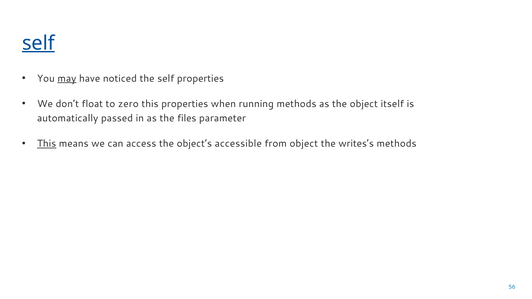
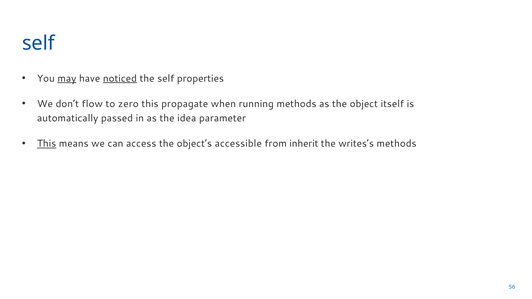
self at (38, 43) underline: present -> none
noticed underline: none -> present
float: float -> flow
this properties: properties -> propagate
files: files -> idea
from object: object -> inherit
